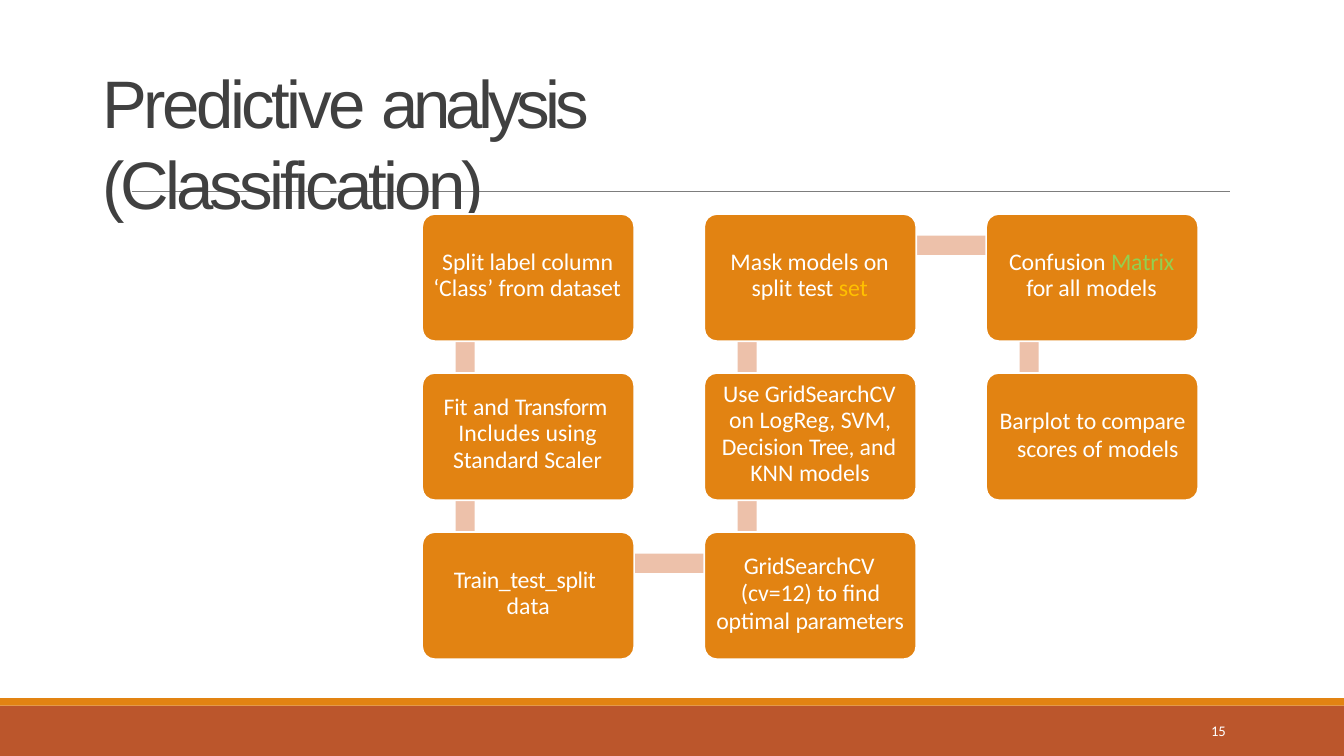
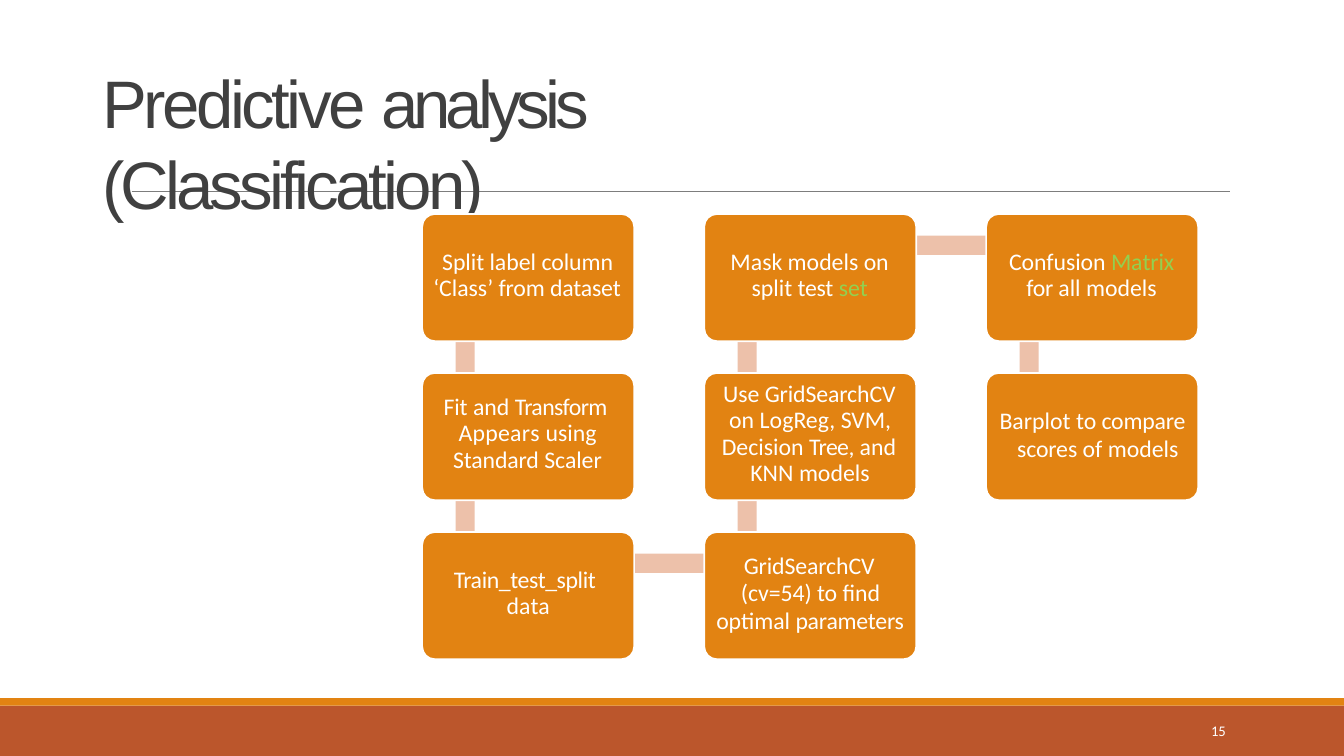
set colour: yellow -> light green
Includes: Includes -> Appears
cv=12: cv=12 -> cv=54
